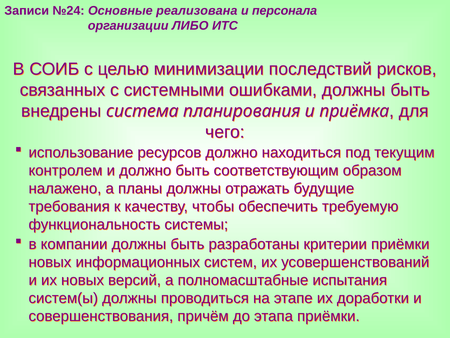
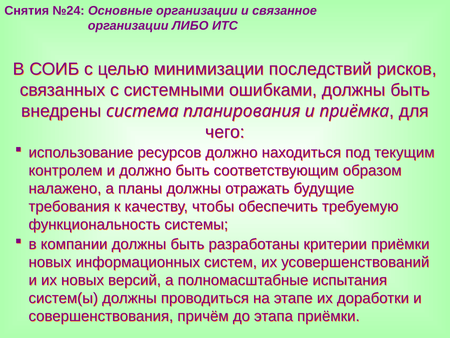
Записи: Записи -> Снятия
Основные реализована: реализована -> организации
персонала: персонала -> связанное
